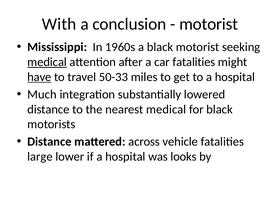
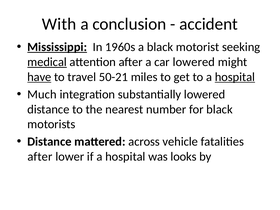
motorist at (209, 24): motorist -> accident
Mississippi underline: none -> present
car fatalities: fatalities -> lowered
50-33: 50-33 -> 50-21
hospital at (235, 77) underline: none -> present
nearest medical: medical -> number
large at (40, 157): large -> after
